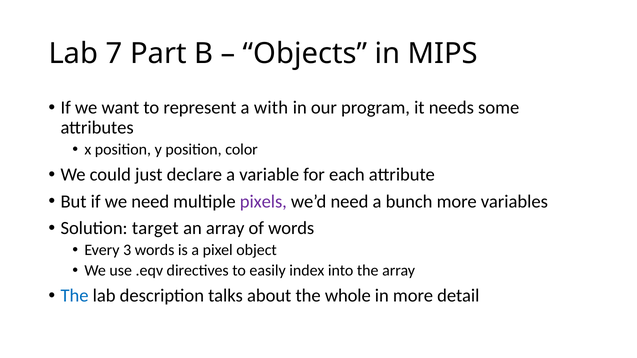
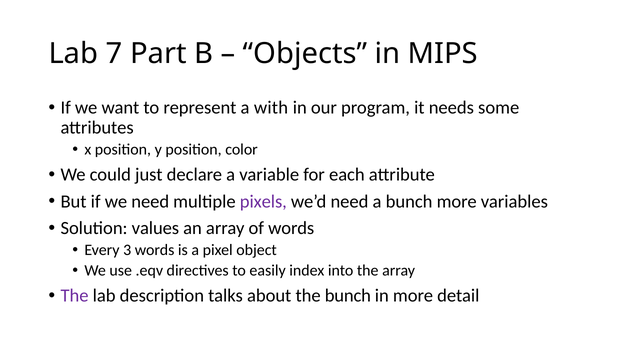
target: target -> values
The at (74, 296) colour: blue -> purple
the whole: whole -> bunch
